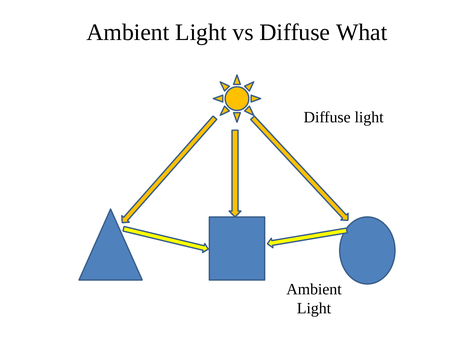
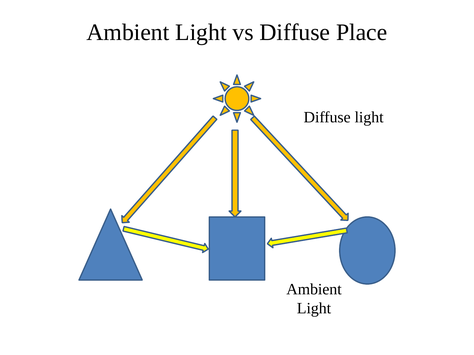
What: What -> Place
